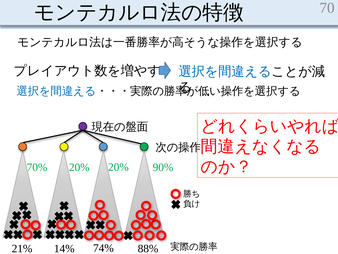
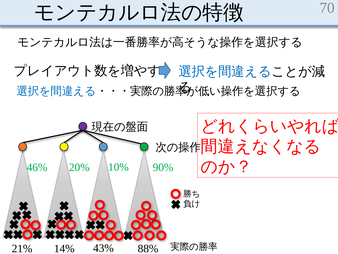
70%: 70% -> 46%
20% 20%: 20% -> 10%
74%: 74% -> 43%
